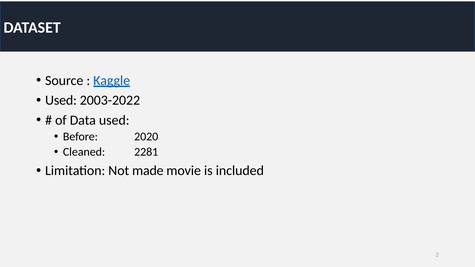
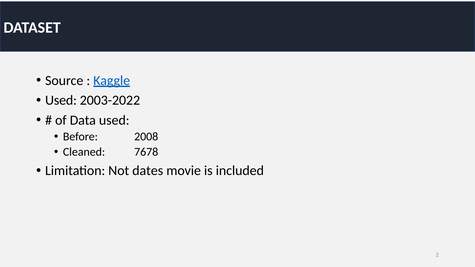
2020: 2020 -> 2008
2281: 2281 -> 7678
made: made -> dates
